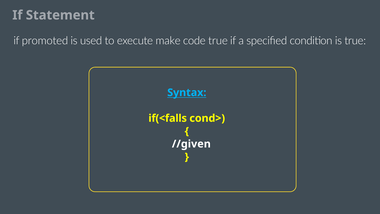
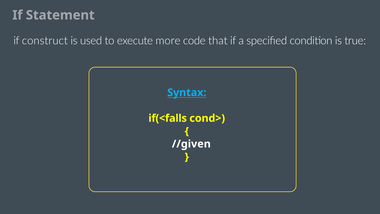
promoted: promoted -> construct
make: make -> more
code true: true -> that
